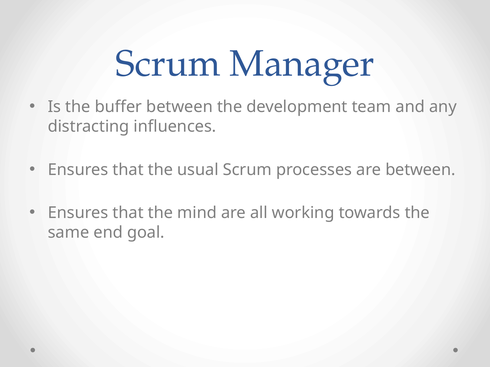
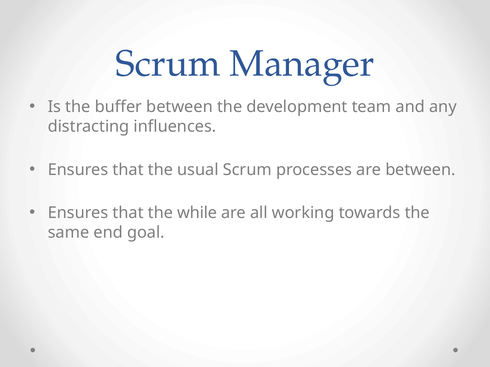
mind: mind -> while
